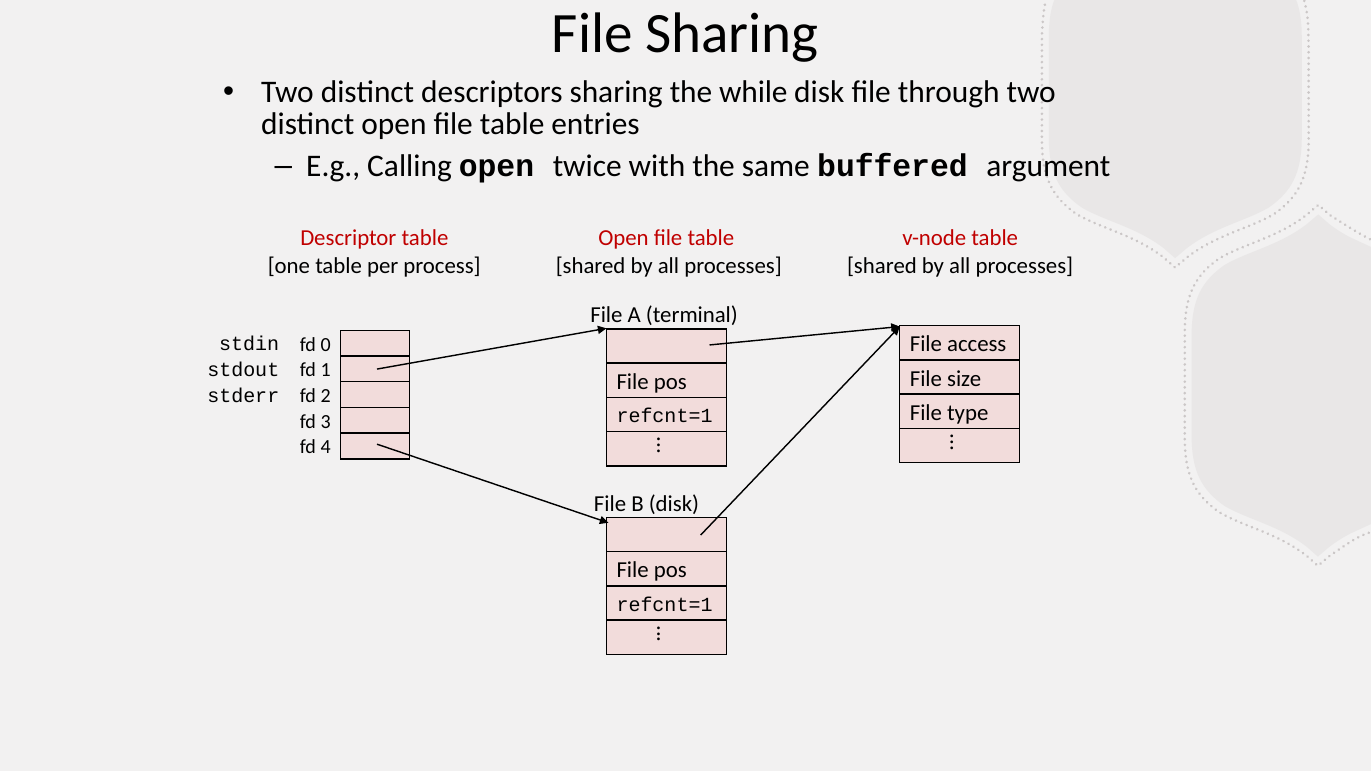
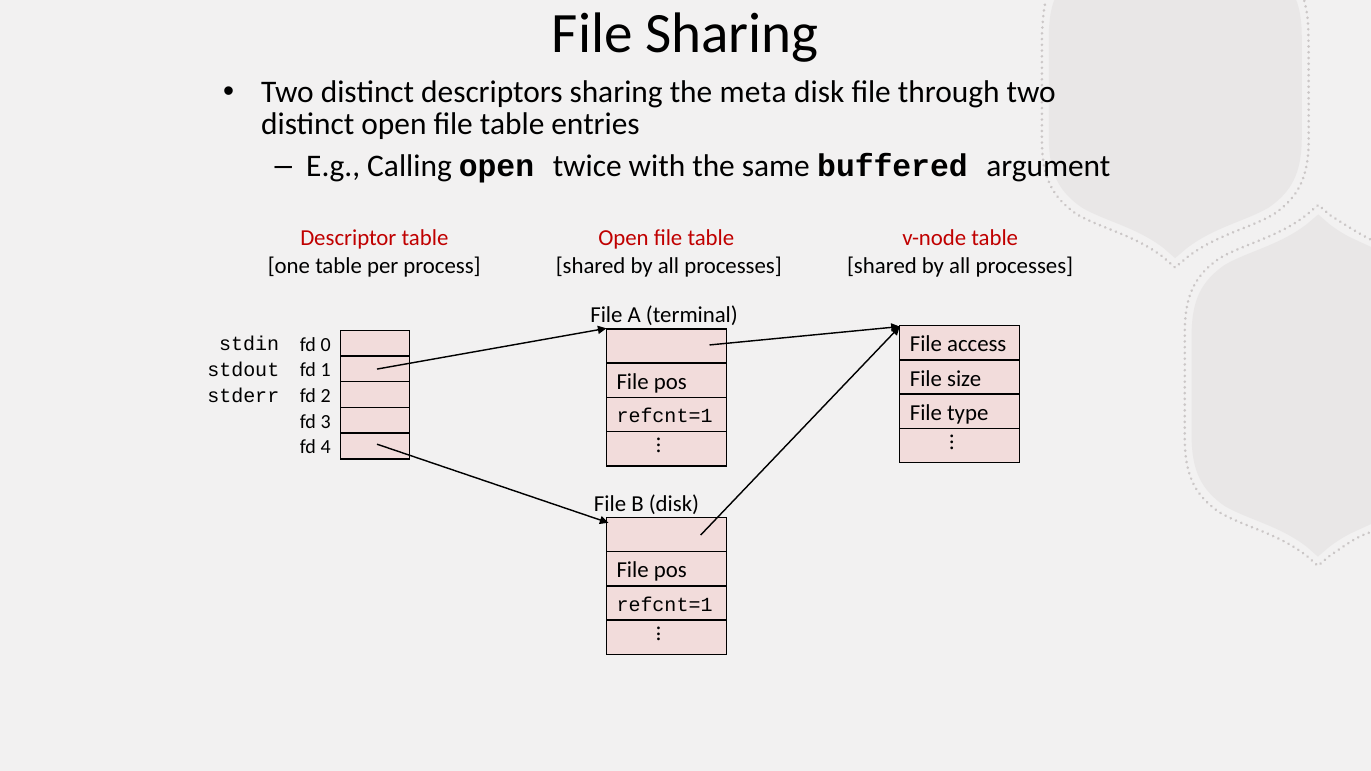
while: while -> meta
